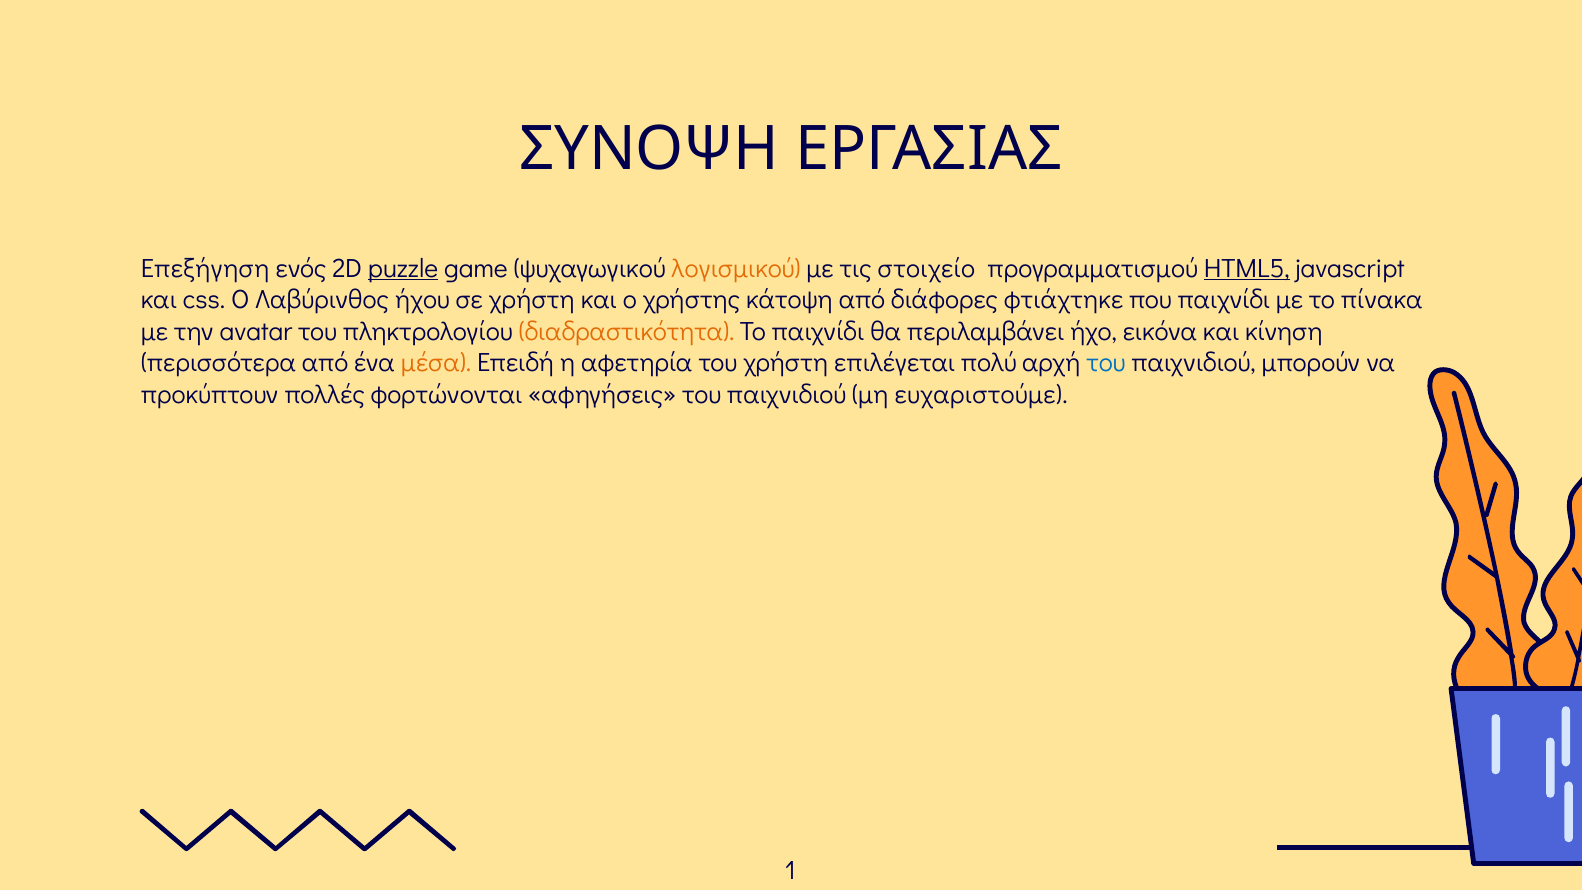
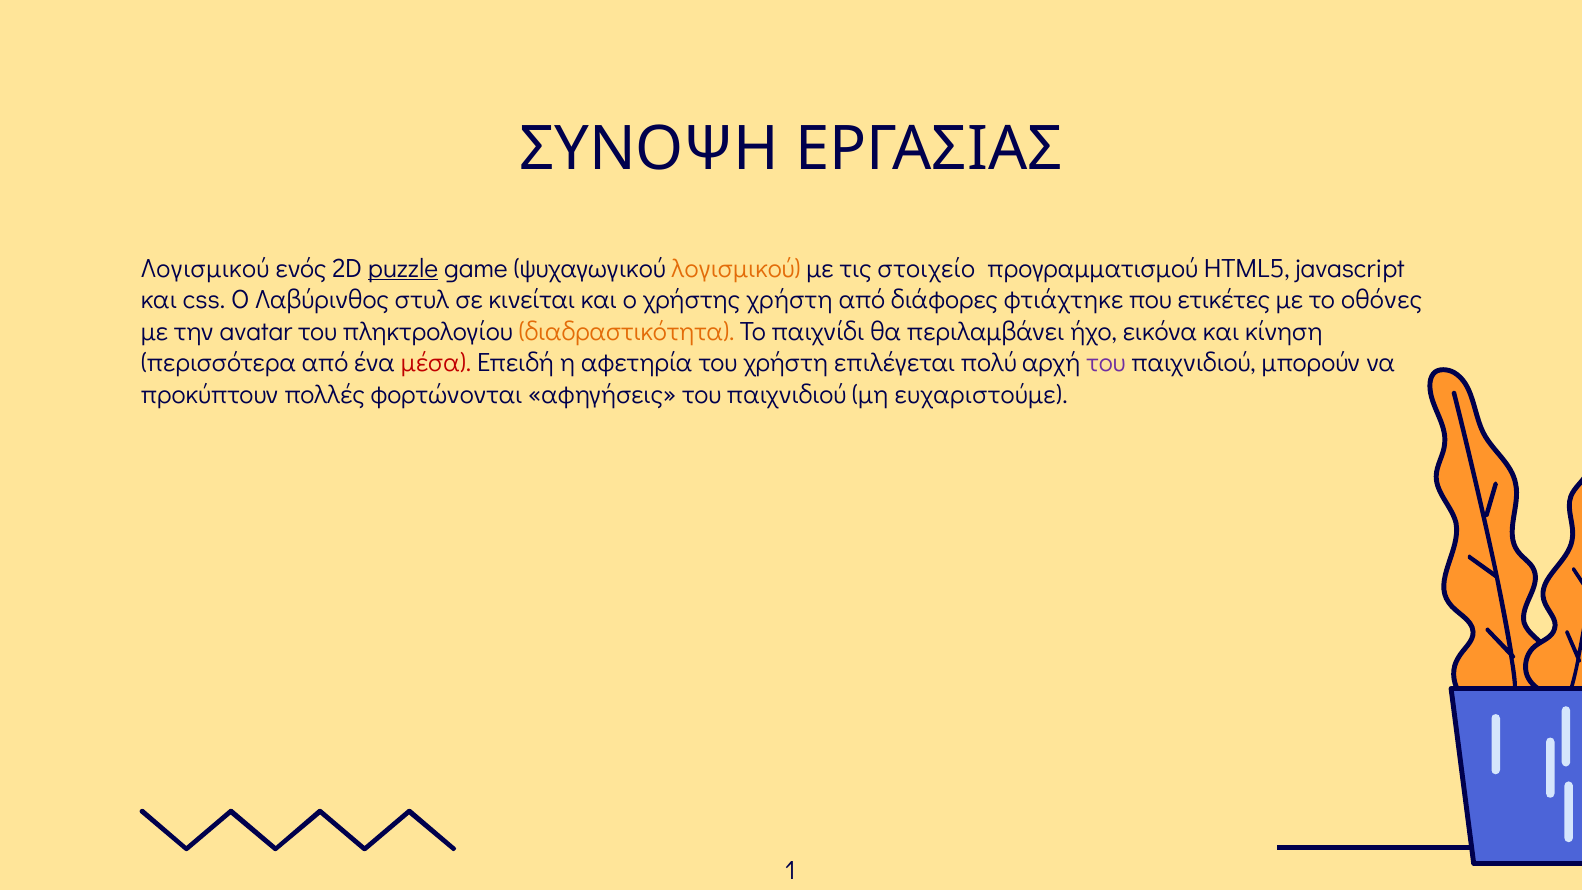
Επεξήγηση at (205, 268): Επεξήγηση -> Λογισμικού
HTML5 underline: present -> none
ήχου: ήχου -> στυλ
σε χρήστη: χρήστη -> κινείται
χρήστης κάτοψη: κάτοψη -> χρήστη
που παιχνίδι: παιχνίδι -> ετικέτες
πίνακα: πίνακα -> οθόνες
μέσα colour: orange -> red
του at (1106, 363) colour: blue -> purple
